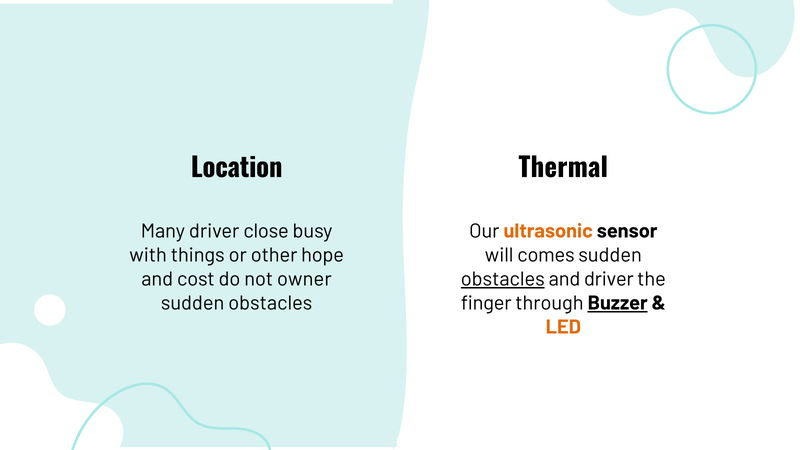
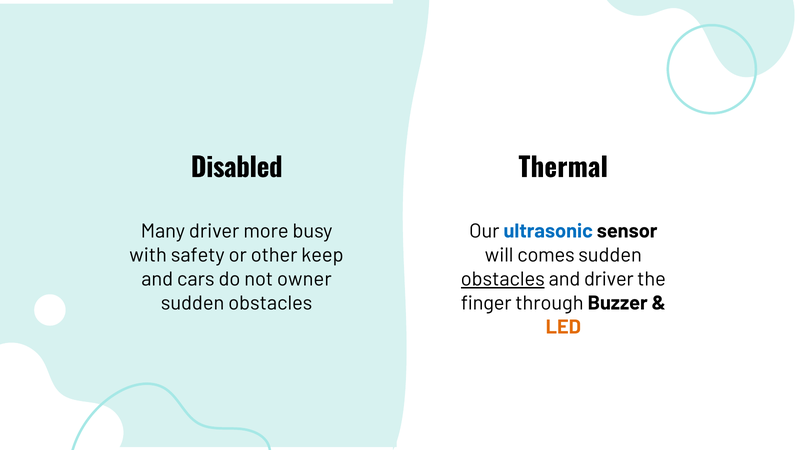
Location: Location -> Disabled
close: close -> more
ultrasonic colour: orange -> blue
things: things -> safety
hope: hope -> keep
cost: cost -> cars
Buzzer underline: present -> none
